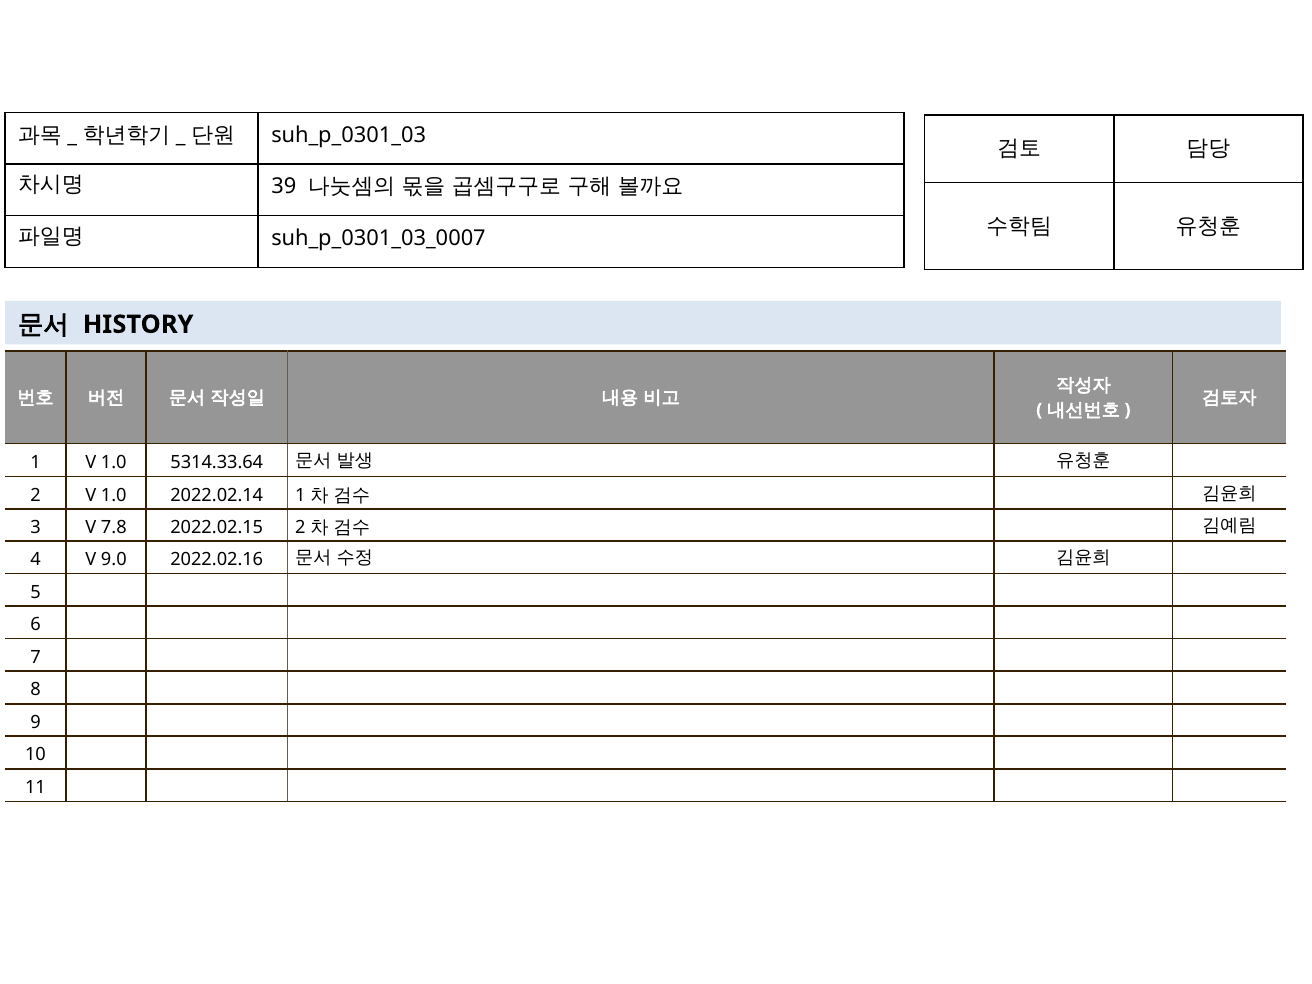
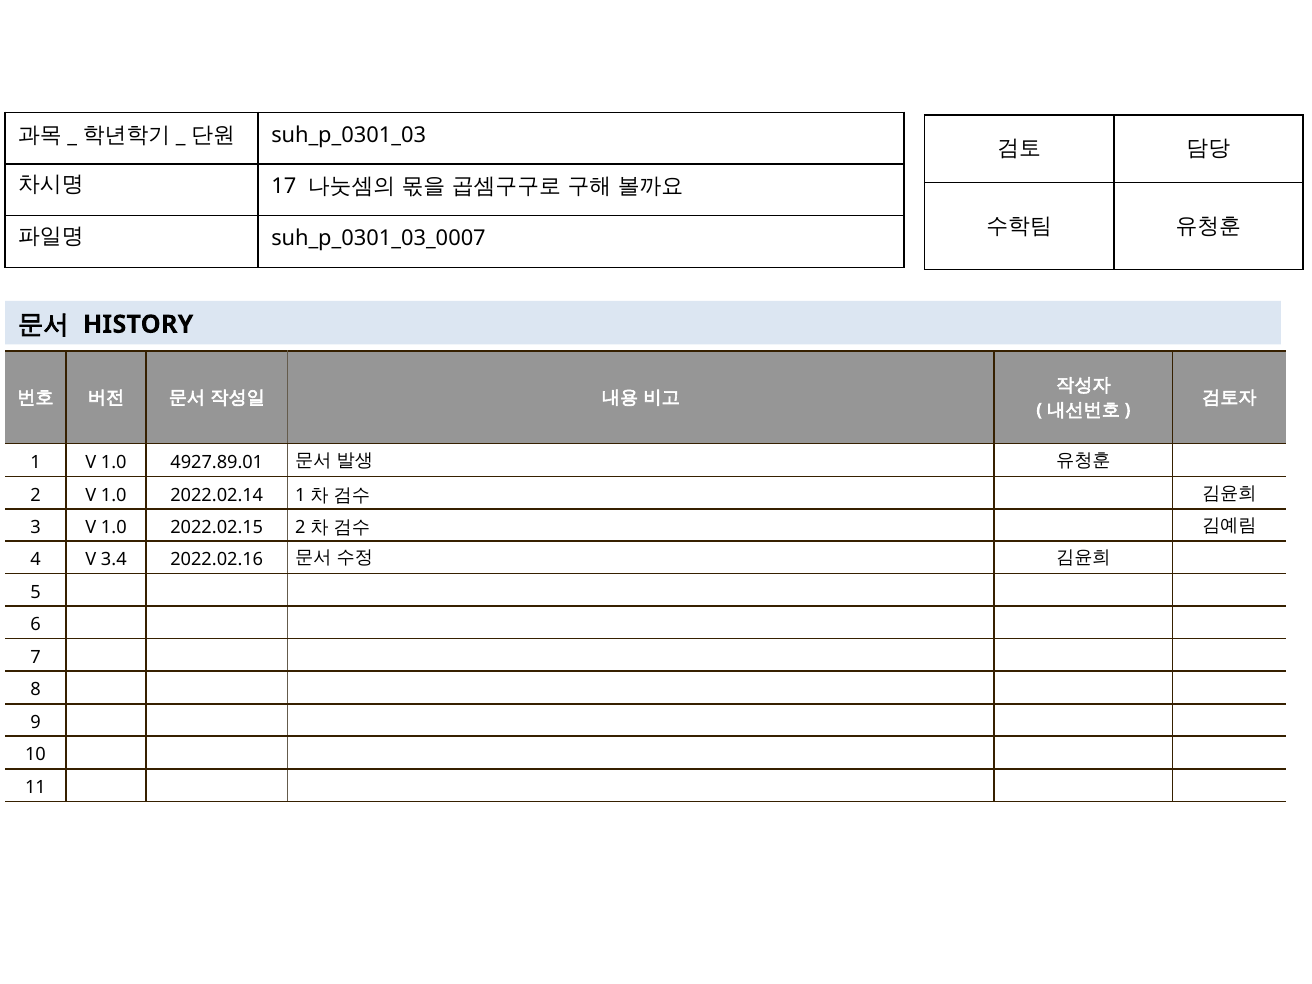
39: 39 -> 17
5314.33.64: 5314.33.64 -> 4927.89.01
3 V 7.8: 7.8 -> 1.0
9.0: 9.0 -> 3.4
